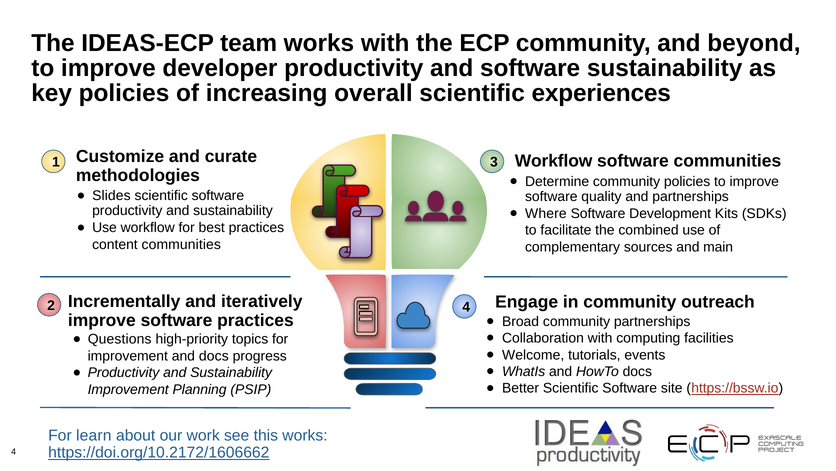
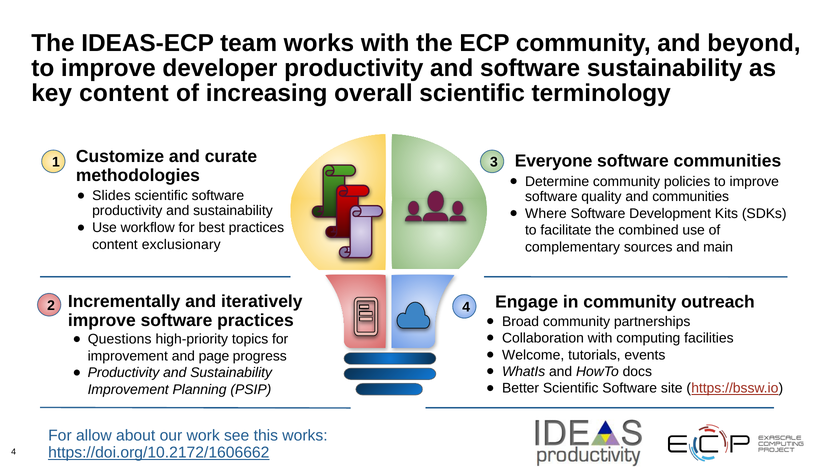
key policies: policies -> content
experiences: experiences -> terminology
Workflow at (554, 161): Workflow -> Everyone
and partnerships: partnerships -> communities
content communities: communities -> exclusionary
and docs: docs -> page
learn: learn -> allow
